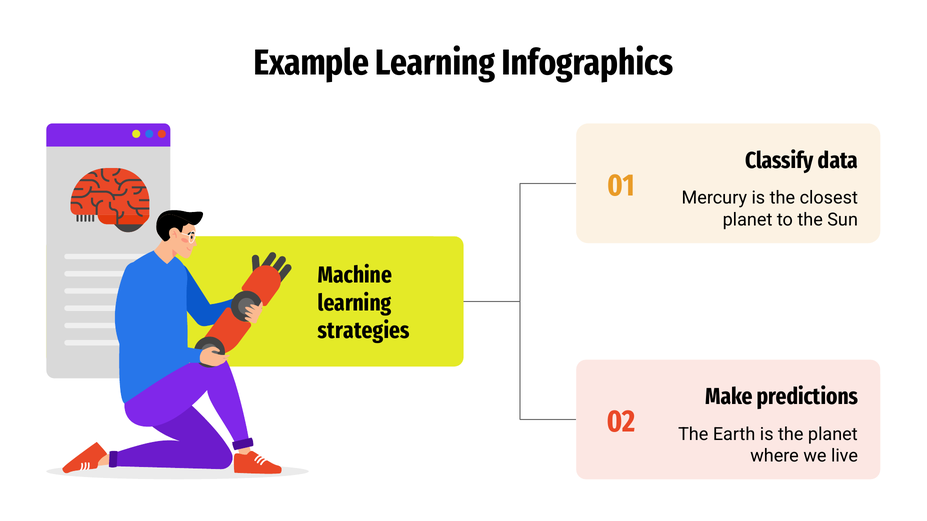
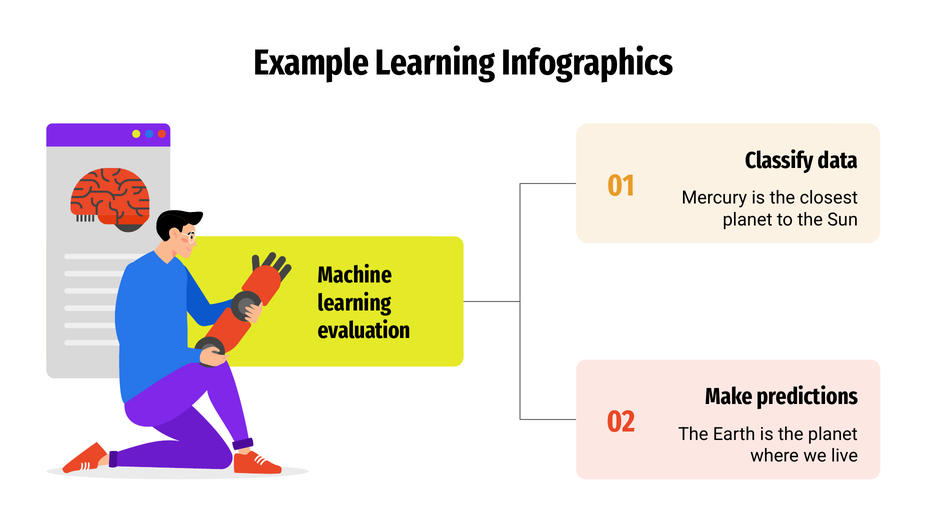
strategies: strategies -> evaluation
